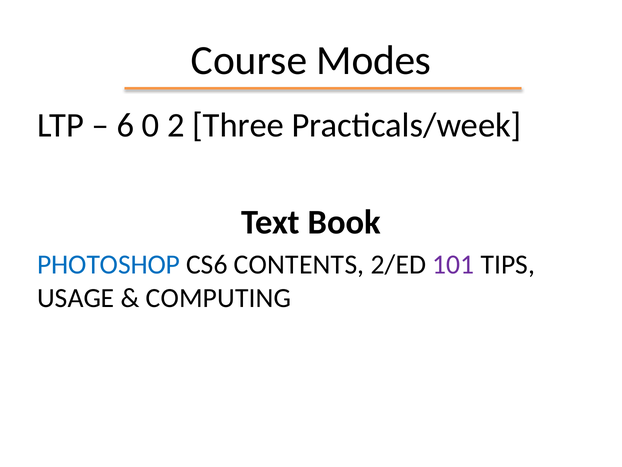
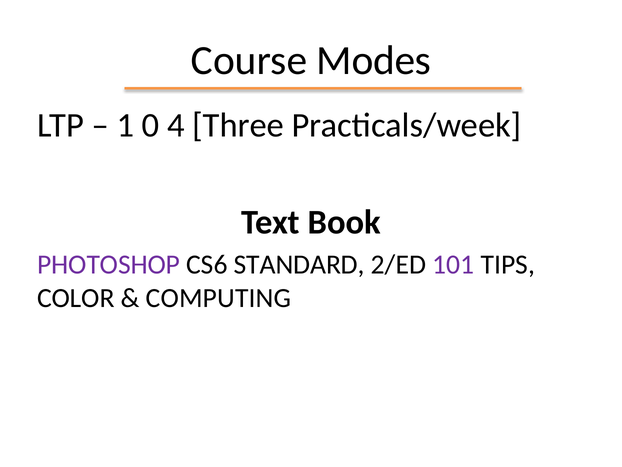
6: 6 -> 1
2: 2 -> 4
PHOTOSHOP colour: blue -> purple
CONTENTS: CONTENTS -> STANDARD
USAGE: USAGE -> COLOR
